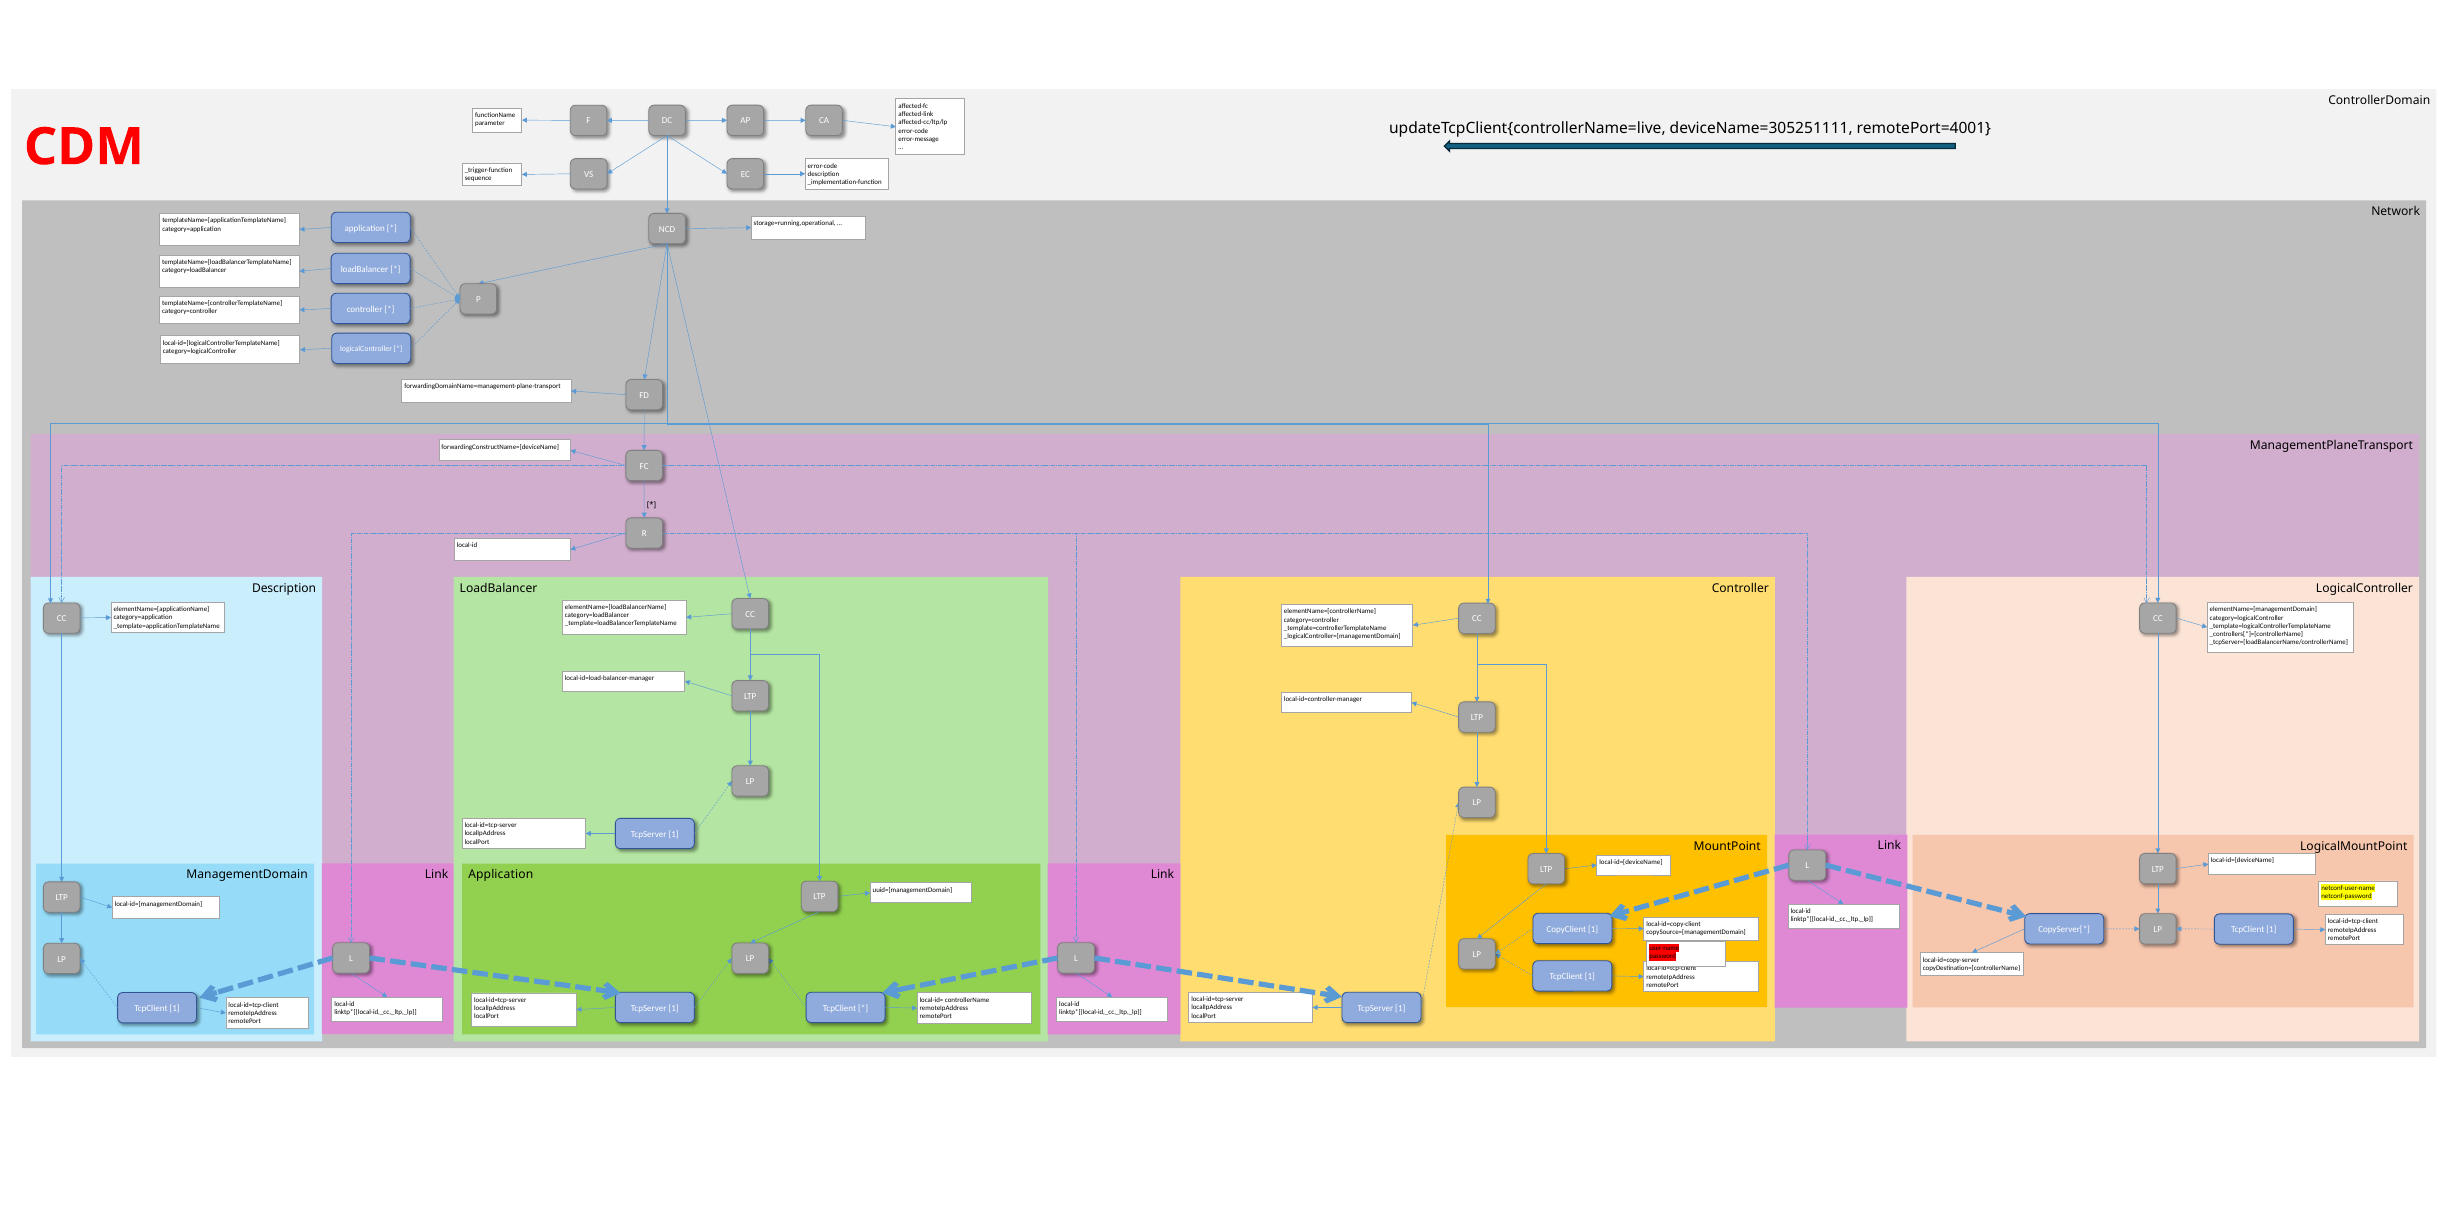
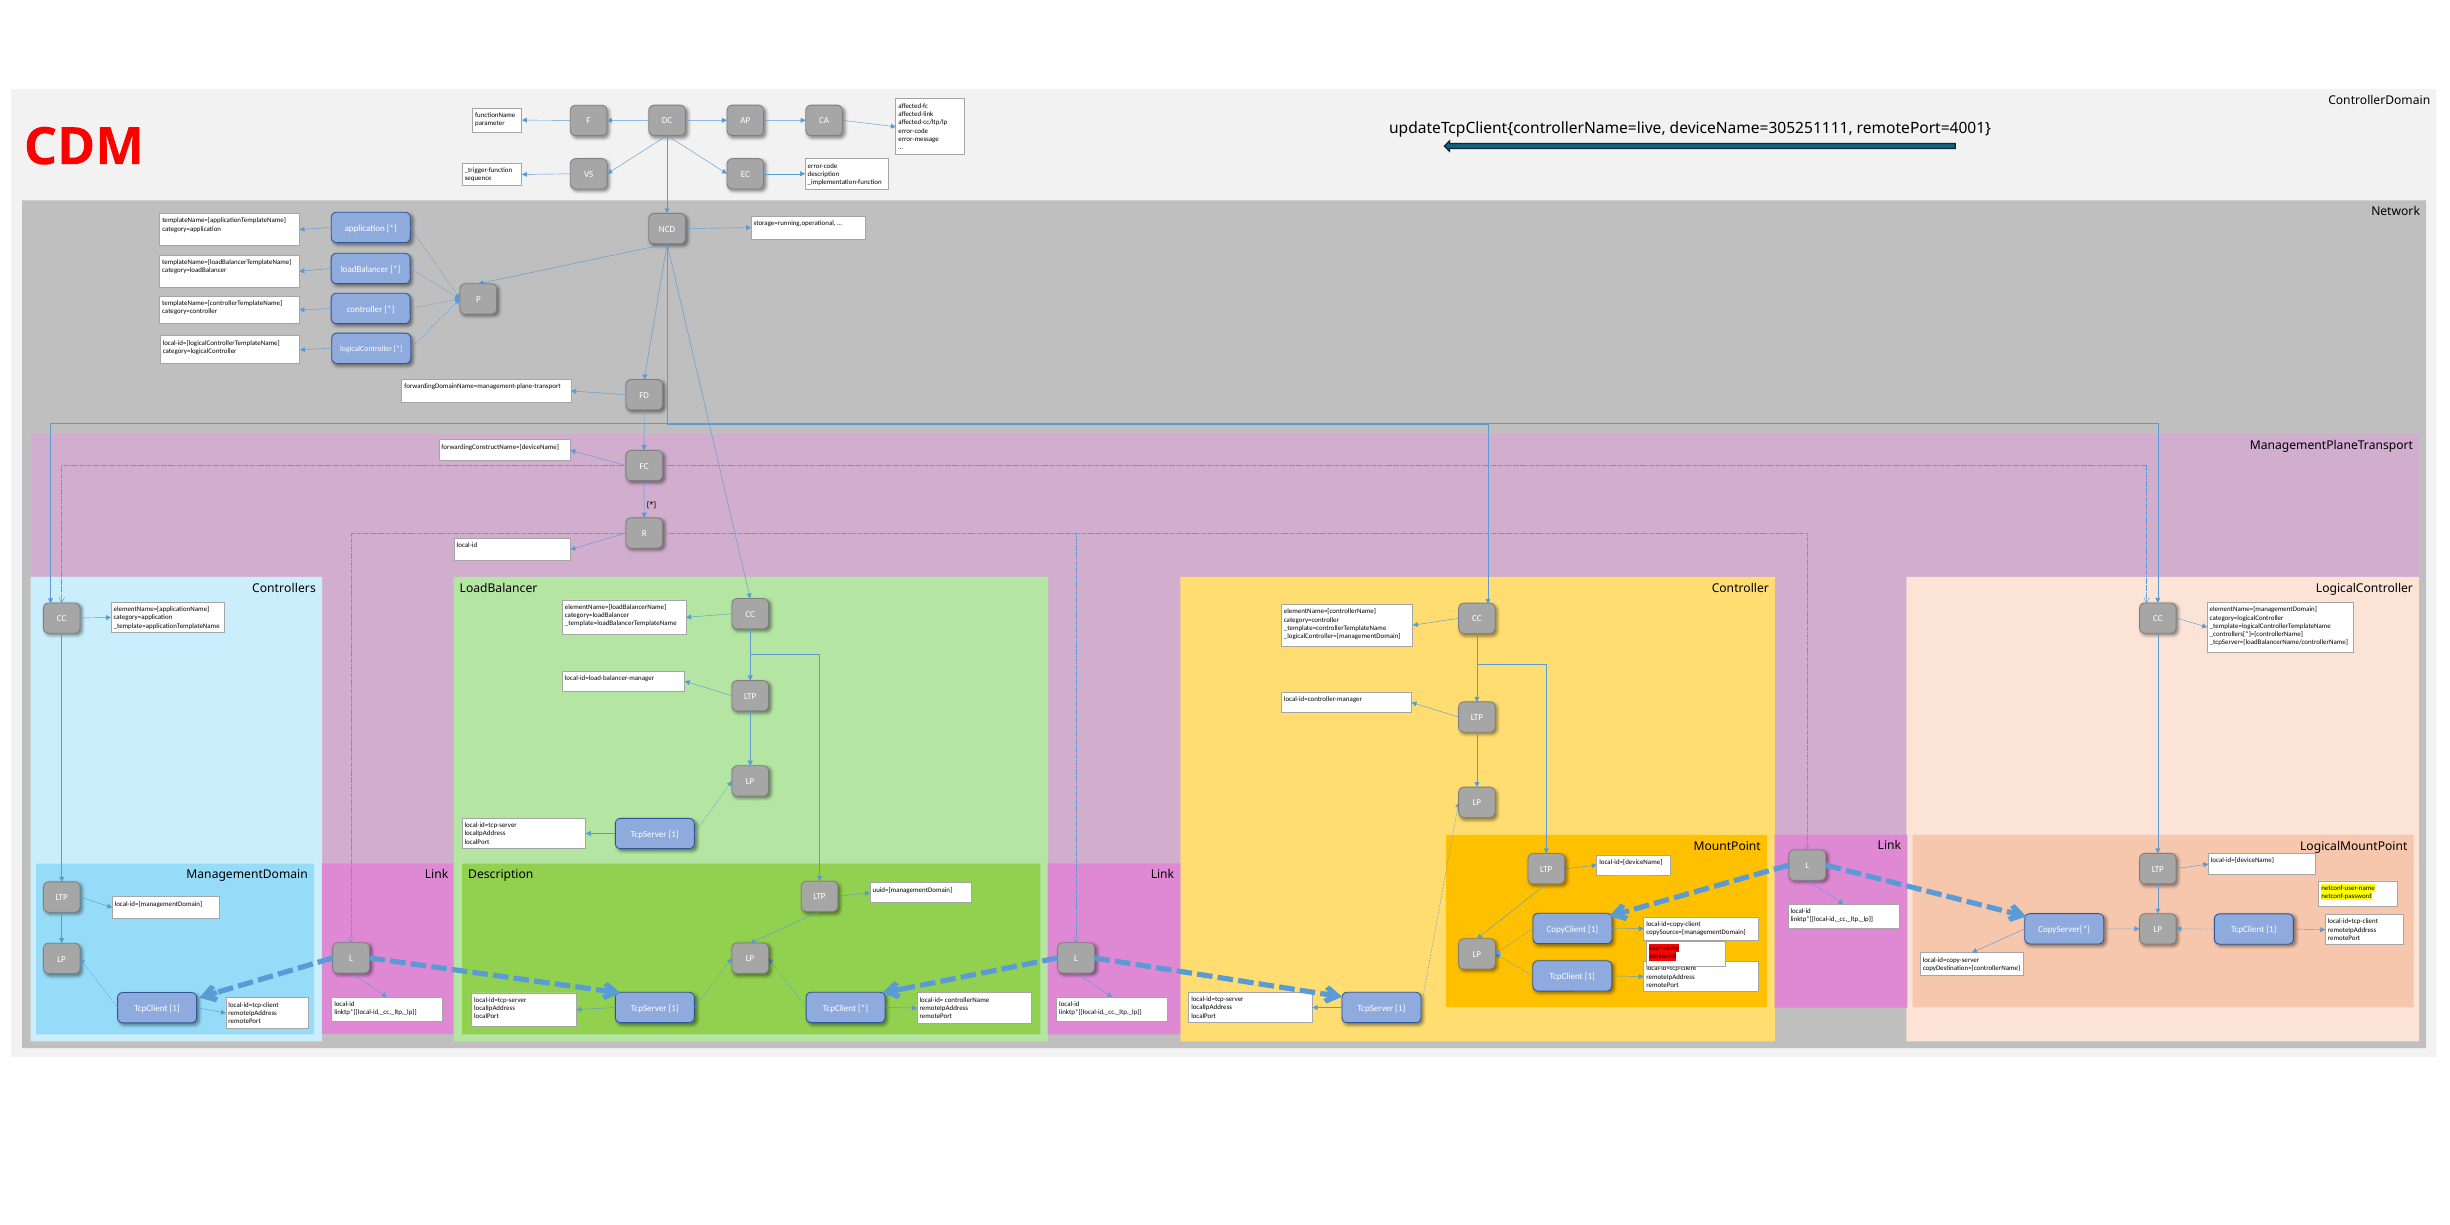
Description at (284, 588): Description -> Controllers
Application at (501, 875): Application -> Description
